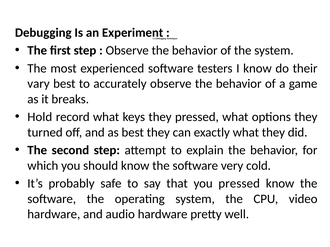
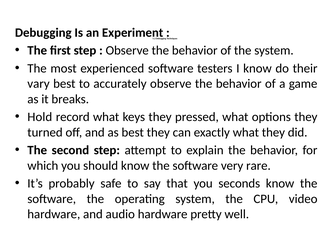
cold: cold -> rare
you pressed: pressed -> seconds
